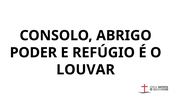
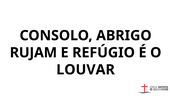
PODER: PODER -> RUJAM
